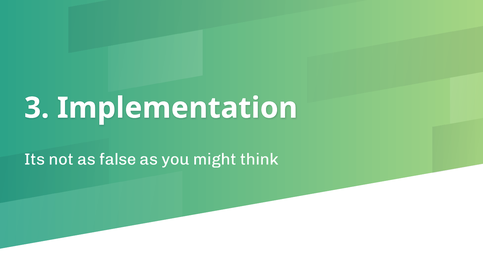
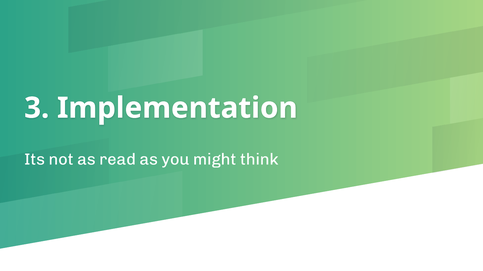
false: false -> read
